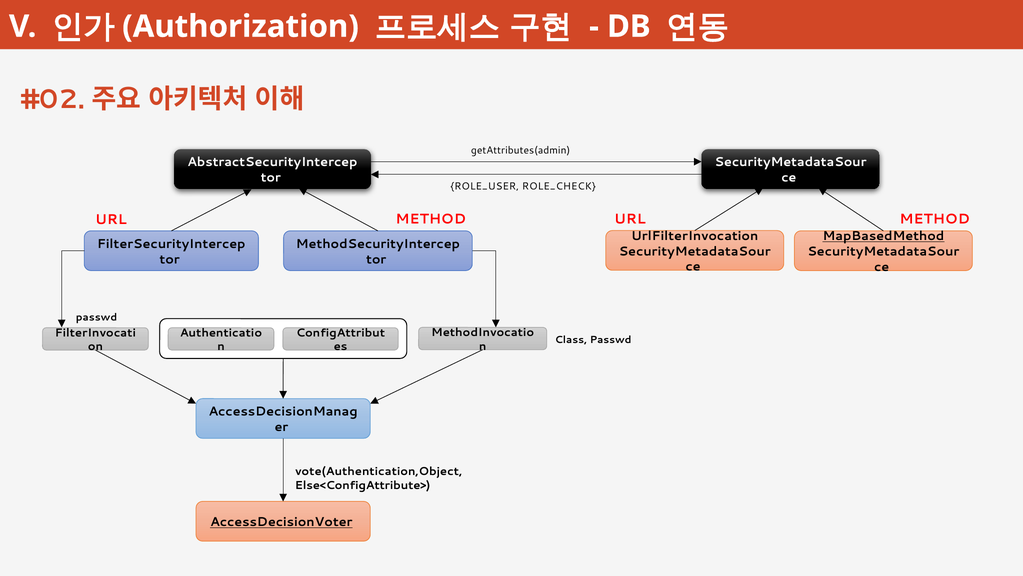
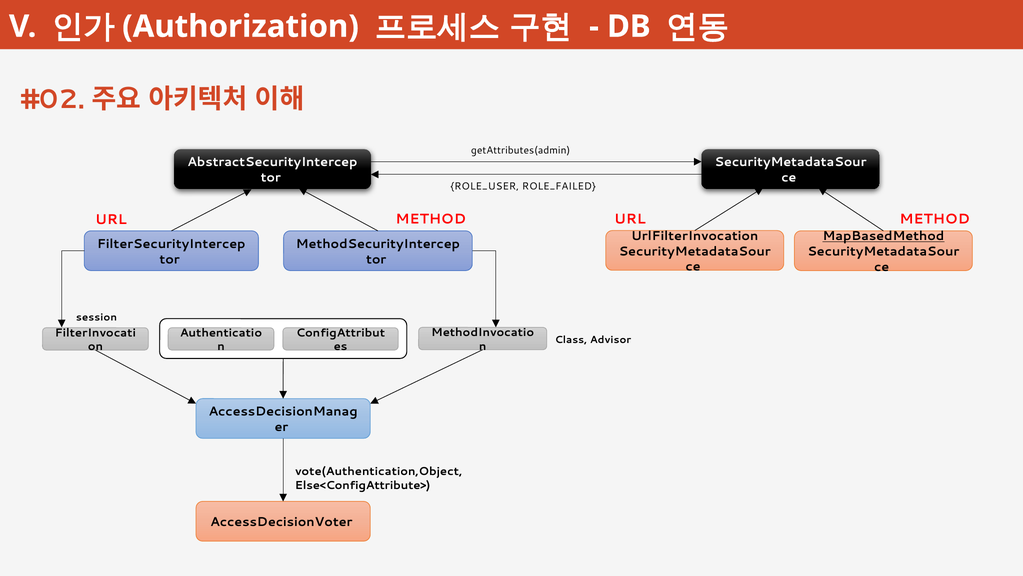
ROLE_CHECK: ROLE_CHECK -> ROLE_FAILED
passwd at (96, 317): passwd -> session
Class Passwd: Passwd -> Advisor
AccessDecisionVoter underline: present -> none
